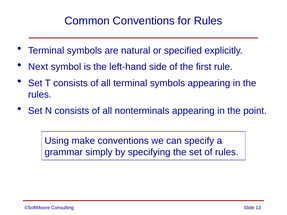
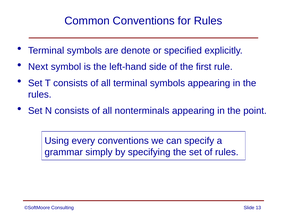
natural: natural -> denote
make: make -> every
